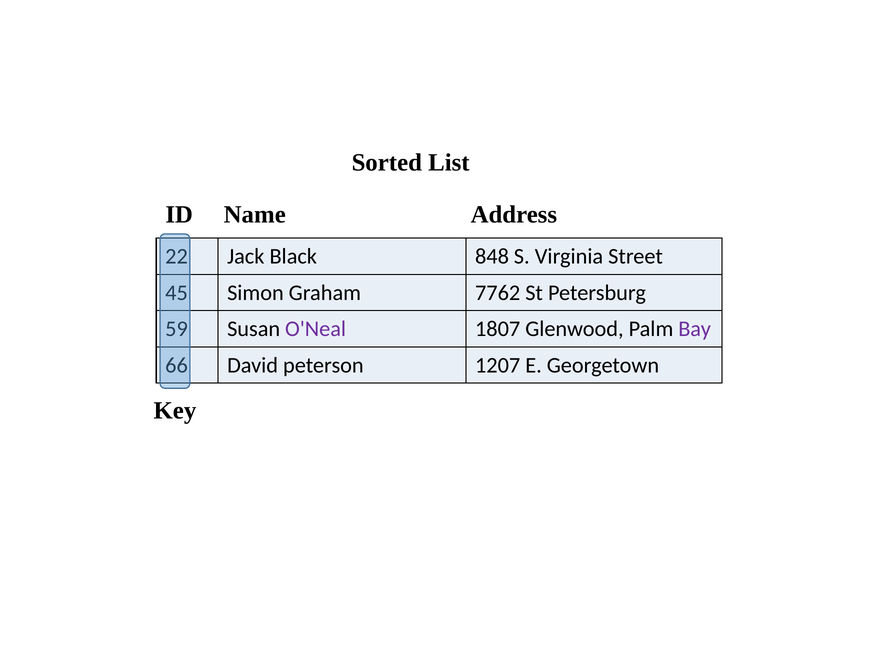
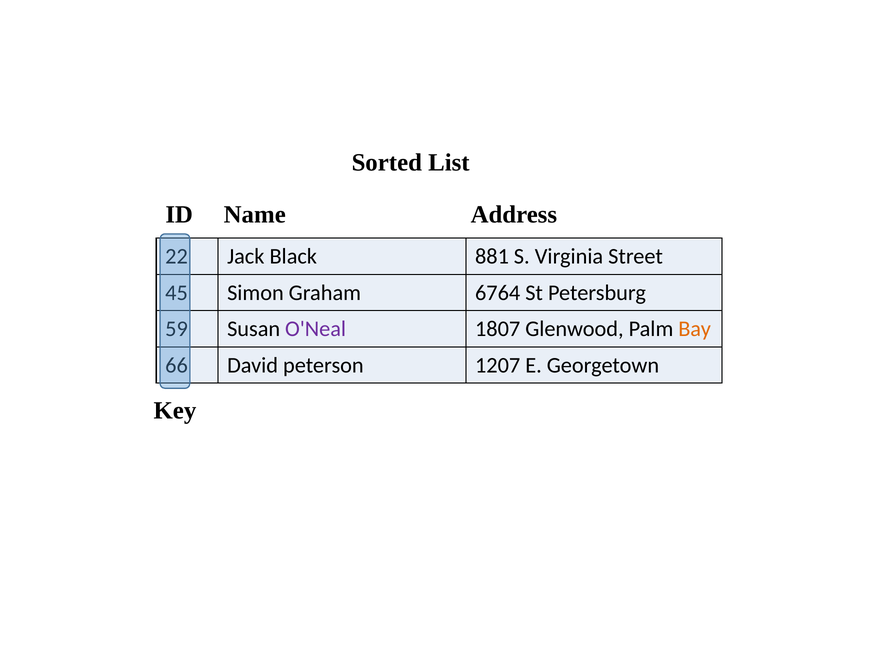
848: 848 -> 881
7762: 7762 -> 6764
Bay colour: purple -> orange
